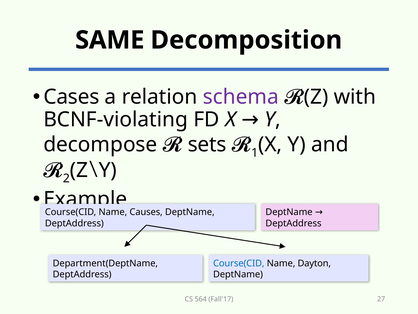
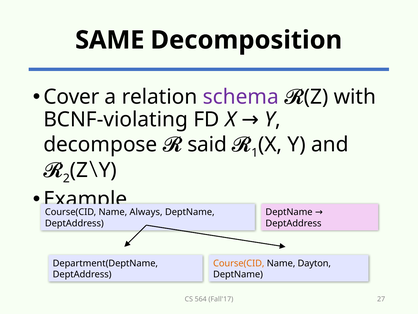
Cases: Cases -> Cover
sets: sets -> said
Causes: Causes -> Always
Course(CID at (239, 263) colour: blue -> orange
